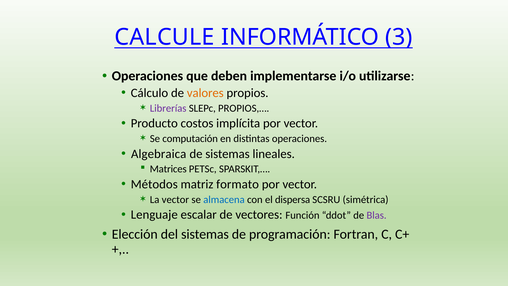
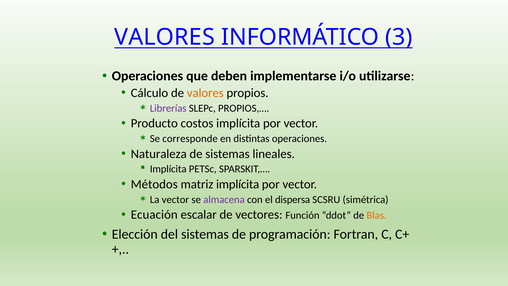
CALCULE at (165, 37): CALCULE -> VALORES
computación: computación -> corresponde
Algebraica: Algebraica -> Naturaleza
Matrices at (168, 169): Matrices -> Implícita
matriz formato: formato -> implícita
almacena colour: blue -> purple
Lenguaje: Lenguaje -> Ecuación
Blas colour: purple -> orange
